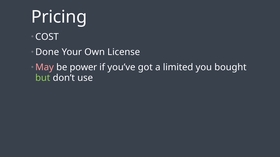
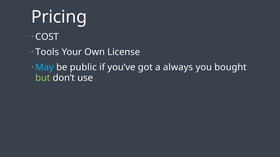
Done: Done -> Tools
May colour: pink -> light blue
power: power -> public
limited: limited -> always
